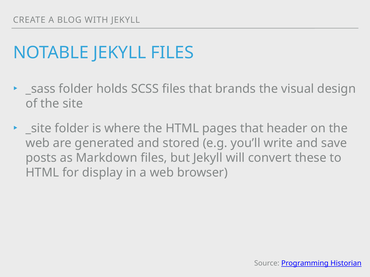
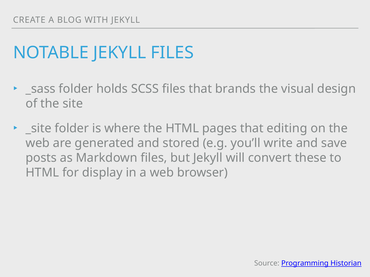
header: header -> editing
